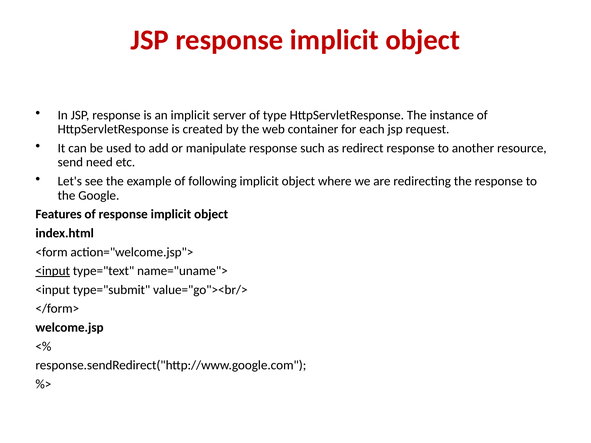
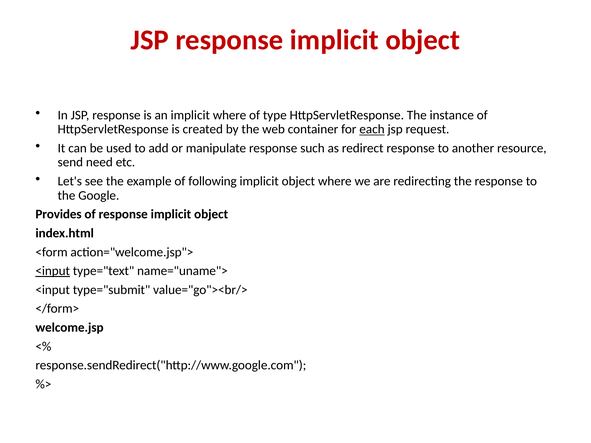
implicit server: server -> where
each underline: none -> present
Features: Features -> Provides
